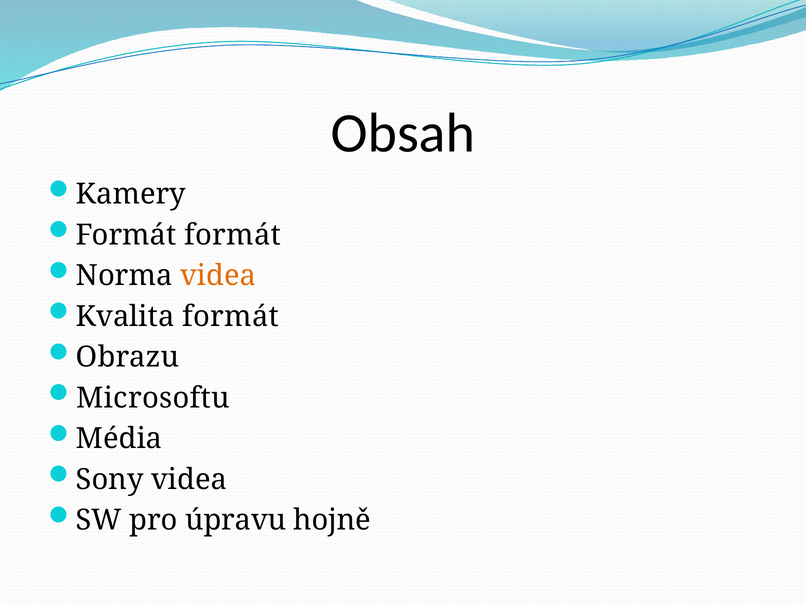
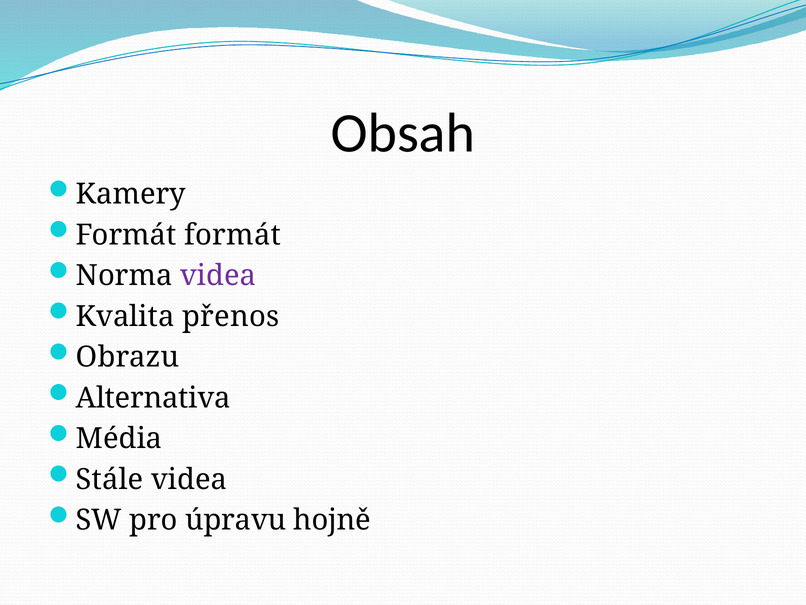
videa at (218, 275) colour: orange -> purple
Kvalita formát: formát -> přenos
Microsoftu: Microsoftu -> Alternativa
Sony: Sony -> Stále
